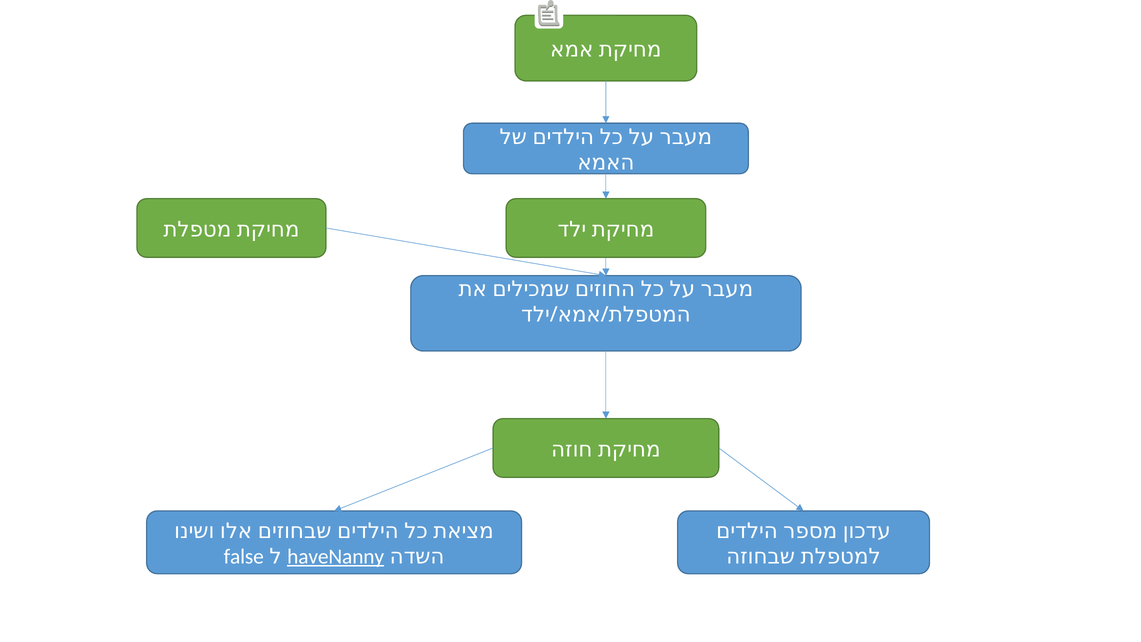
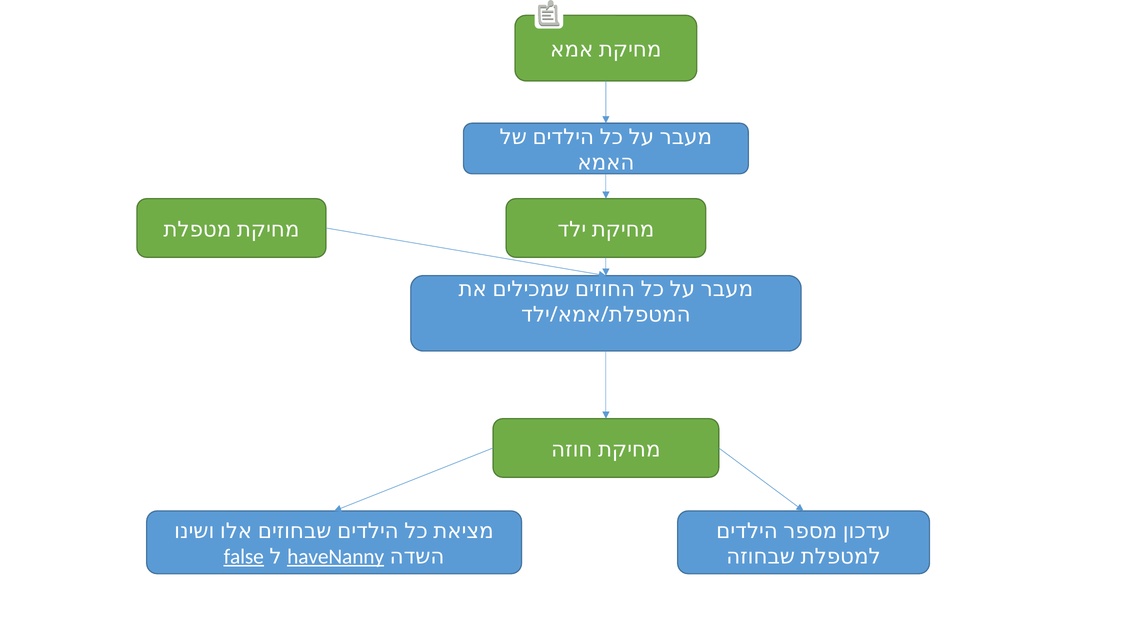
false underline: none -> present
